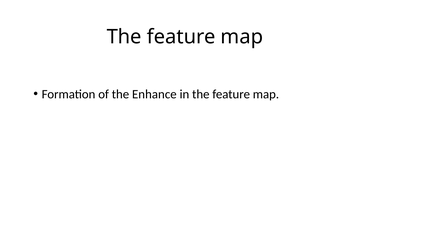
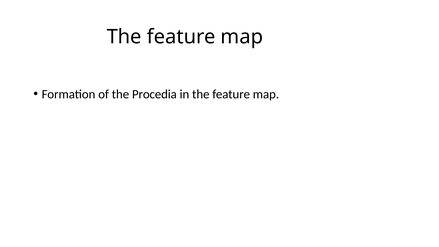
Enhance: Enhance -> Procedia
